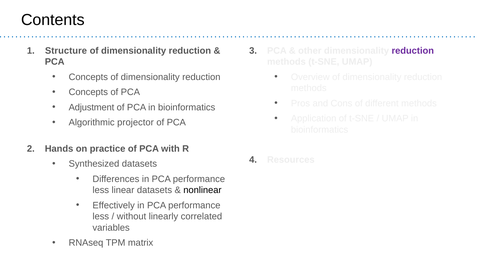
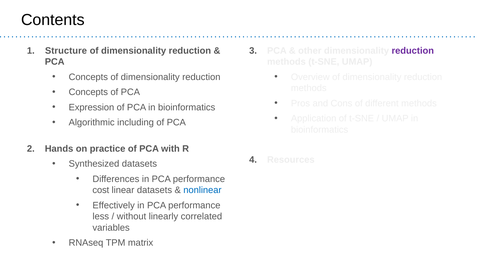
Adjustment: Adjustment -> Expression
projector: projector -> including
less at (101, 190): less -> cost
nonlinear colour: black -> blue
